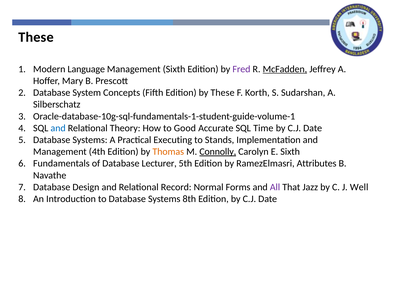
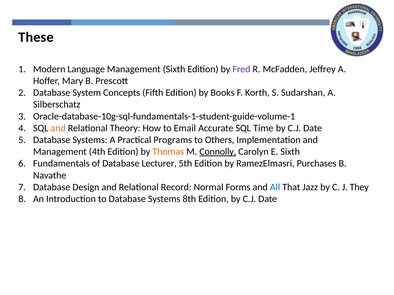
McFadden underline: present -> none
by These: These -> Books
and at (58, 128) colour: blue -> orange
Good: Good -> Email
Executing: Executing -> Programs
Stands: Stands -> Others
Attributes: Attributes -> Purchases
All colour: purple -> blue
Well: Well -> They
